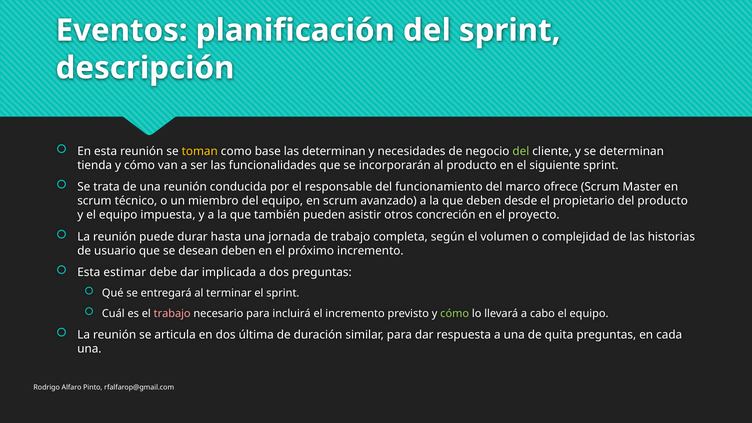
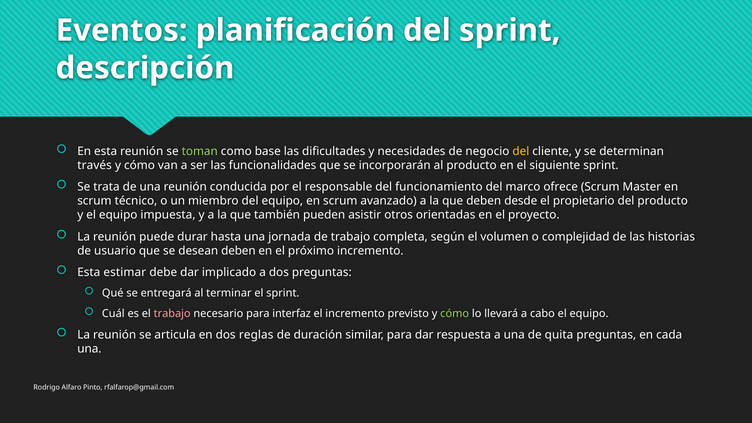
toman colour: yellow -> light green
las determinan: determinan -> dificultades
del at (521, 151) colour: light green -> yellow
tienda: tienda -> través
concreción: concreción -> orientadas
implicada: implicada -> implicado
incluirá: incluirá -> interfaz
última: última -> reglas
